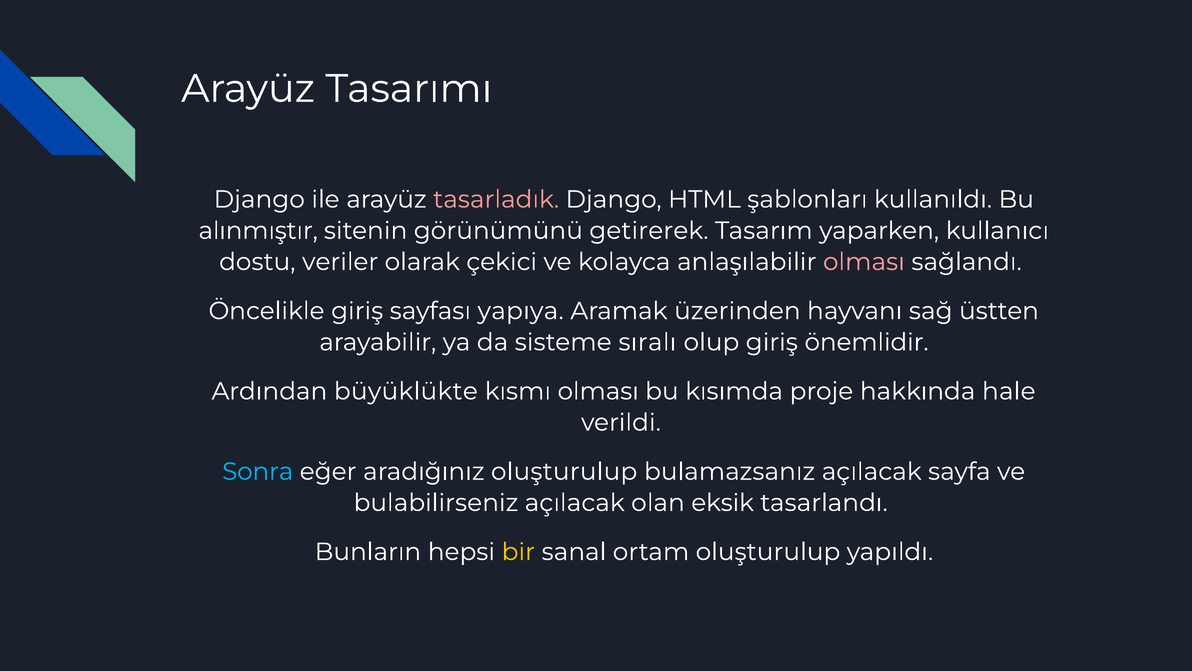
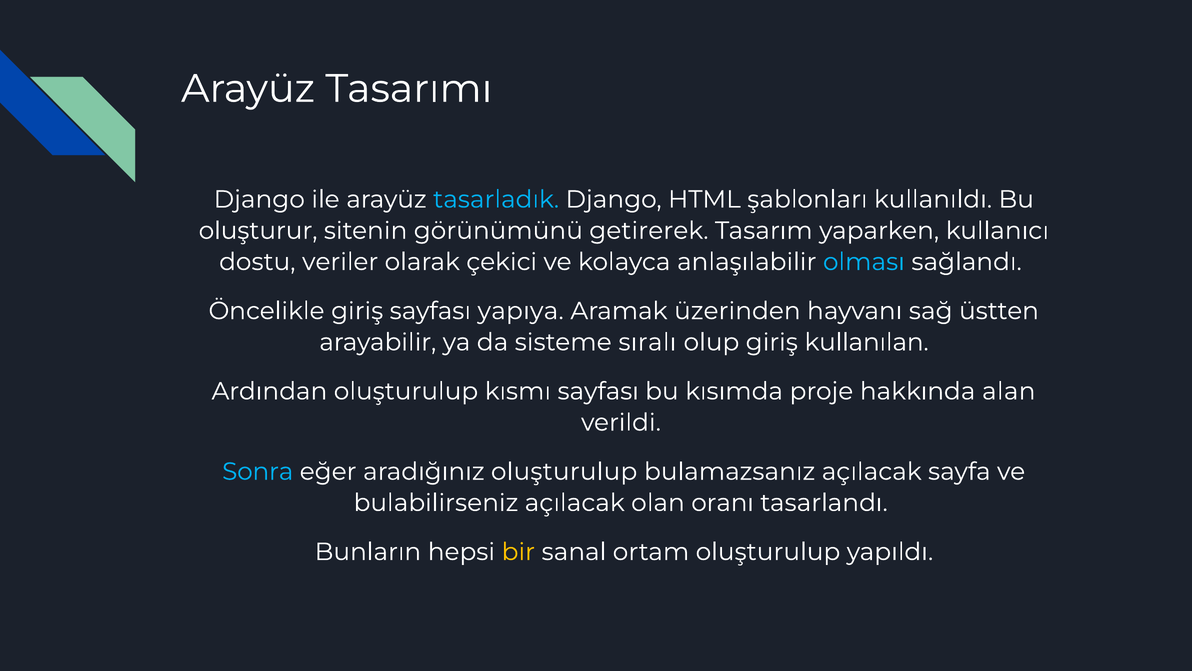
tasarladık colour: pink -> light blue
alınmıştır: alınmıştır -> oluşturur
olması at (864, 262) colour: pink -> light blue
önemlidir: önemlidir -> kullanılan
Ardından büyüklükte: büyüklükte -> oluşturulup
kısmı olması: olması -> sayfası
hale: hale -> alan
eksik: eksik -> oranı
